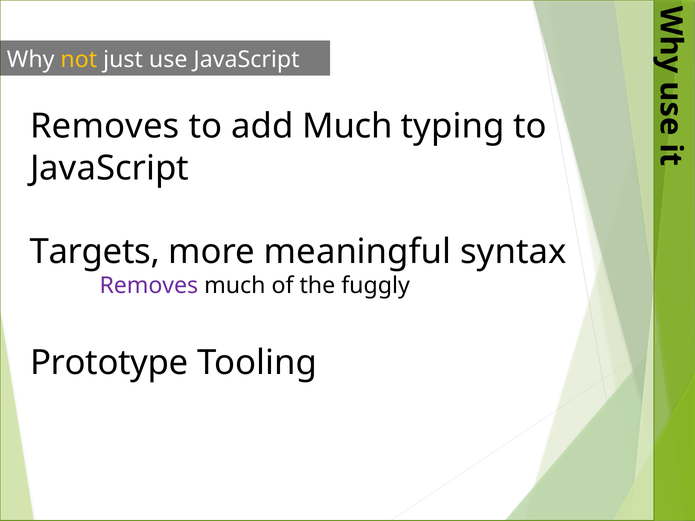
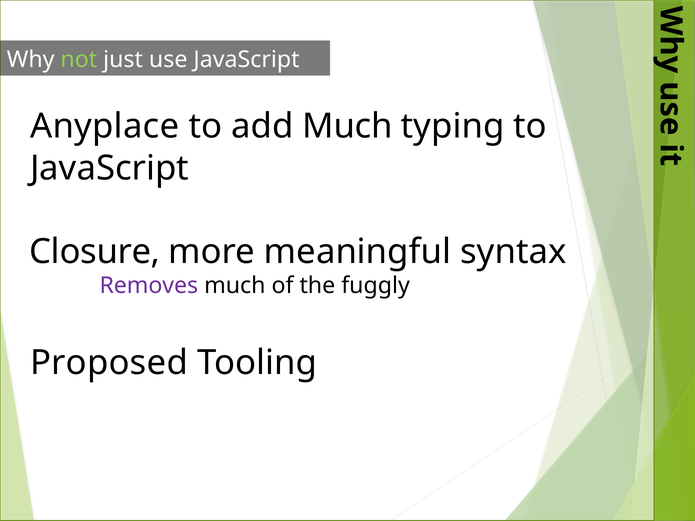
not colour: yellow -> light green
Removes at (105, 127): Removes -> Anyplace
Targets: Targets -> Closure
Prototype: Prototype -> Proposed
